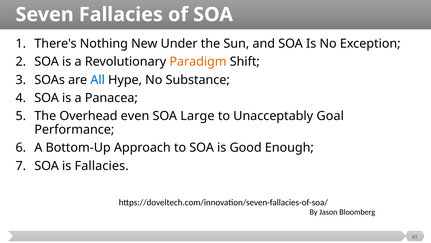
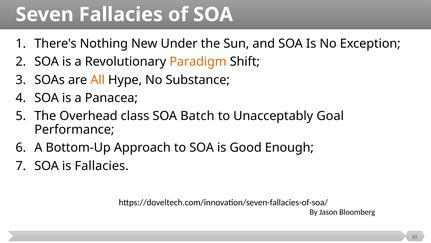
All colour: blue -> orange
even: even -> class
Large: Large -> Batch
